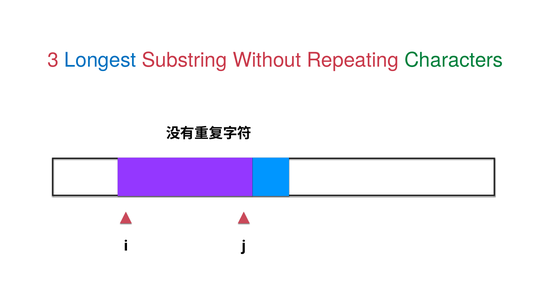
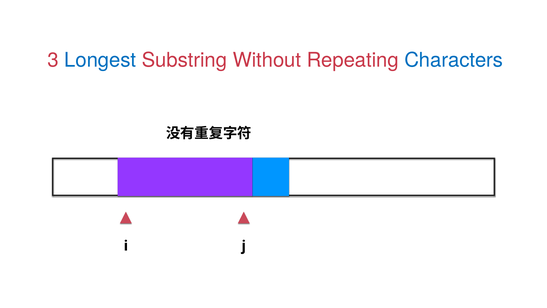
Characters colour: green -> blue
